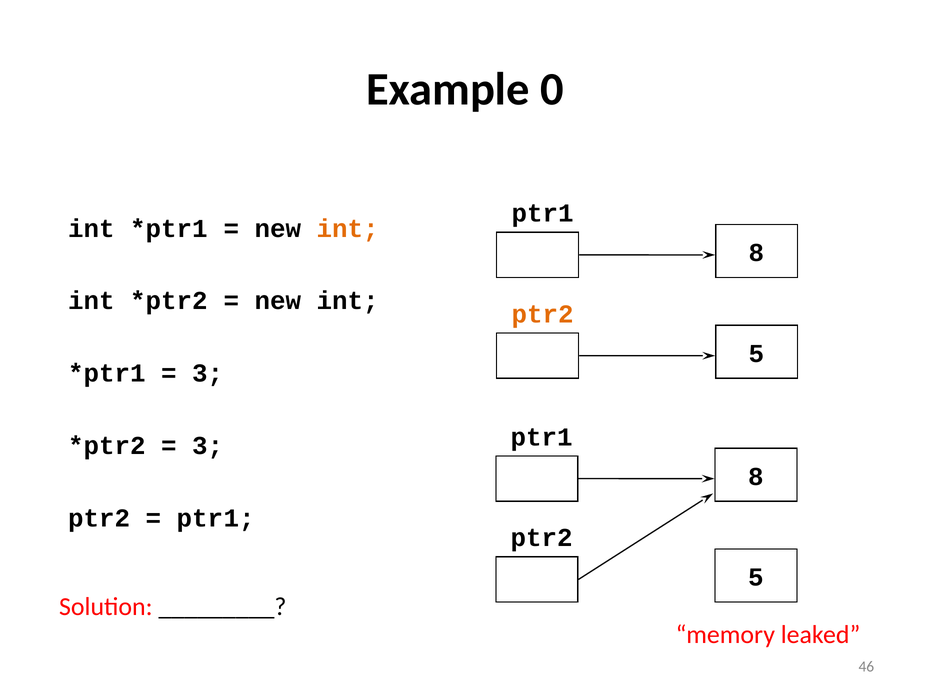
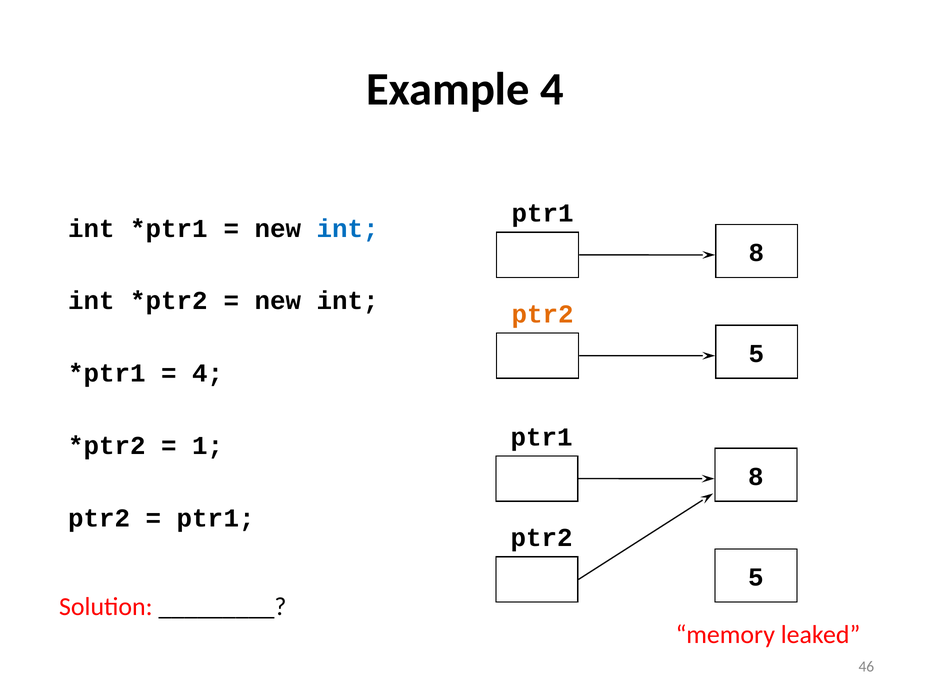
Example 0: 0 -> 4
int at (348, 228) colour: orange -> blue
3 at (208, 373): 3 -> 4
3 at (208, 445): 3 -> 1
